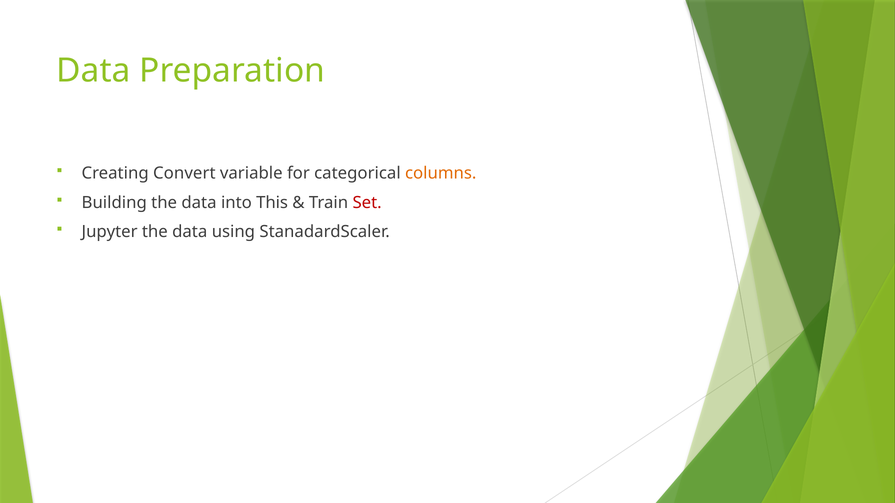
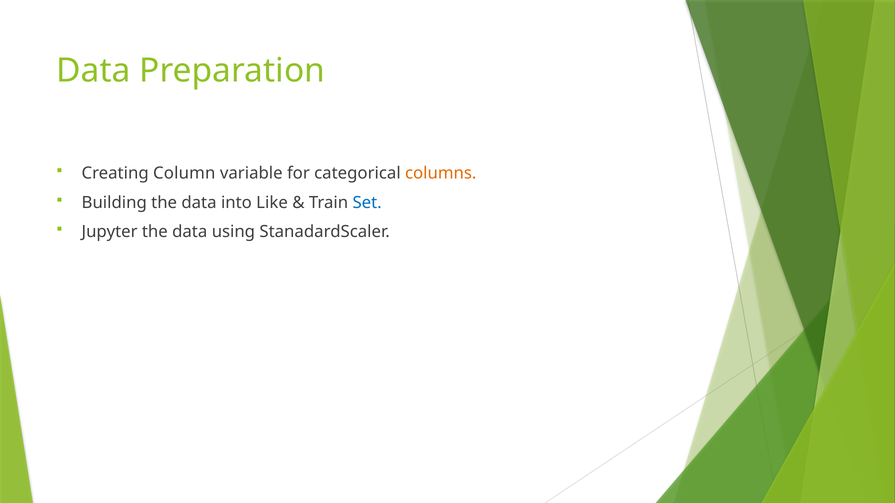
Convert: Convert -> Column
This: This -> Like
Set colour: red -> blue
